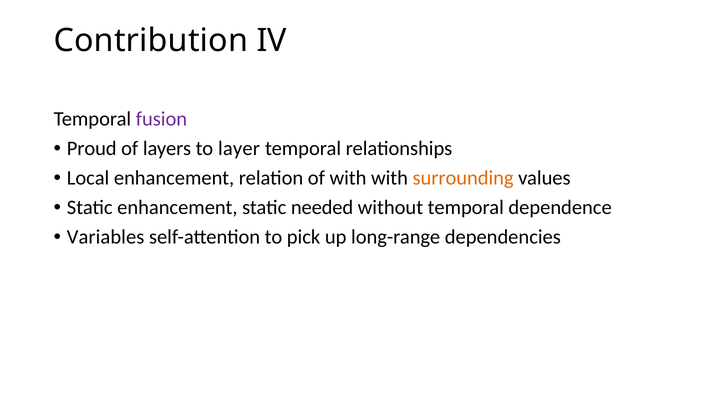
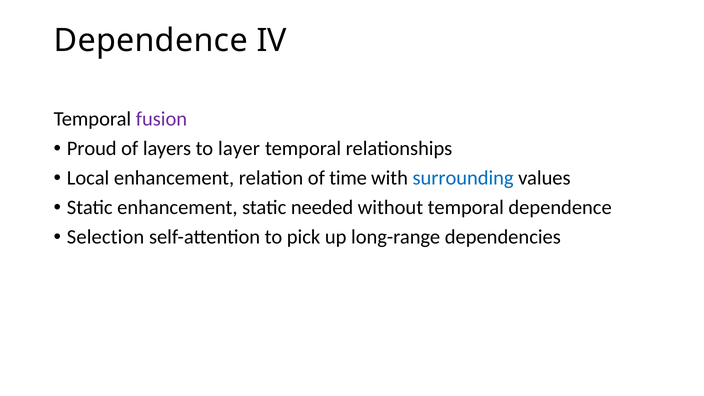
Contribution at (151, 40): Contribution -> Dependence
of with: with -> time
surrounding colour: orange -> blue
Variables: Variables -> Selection
